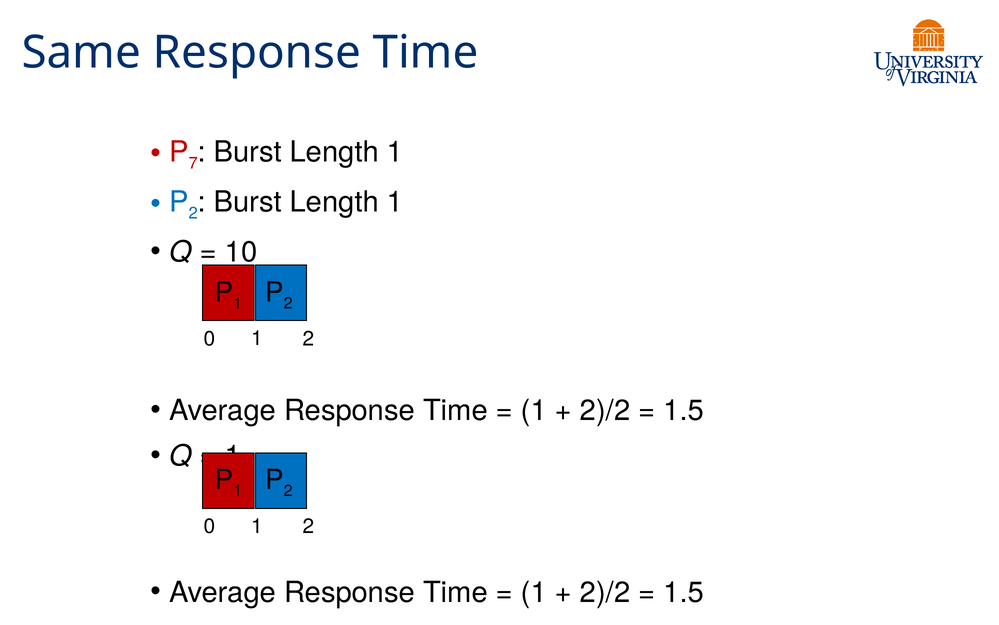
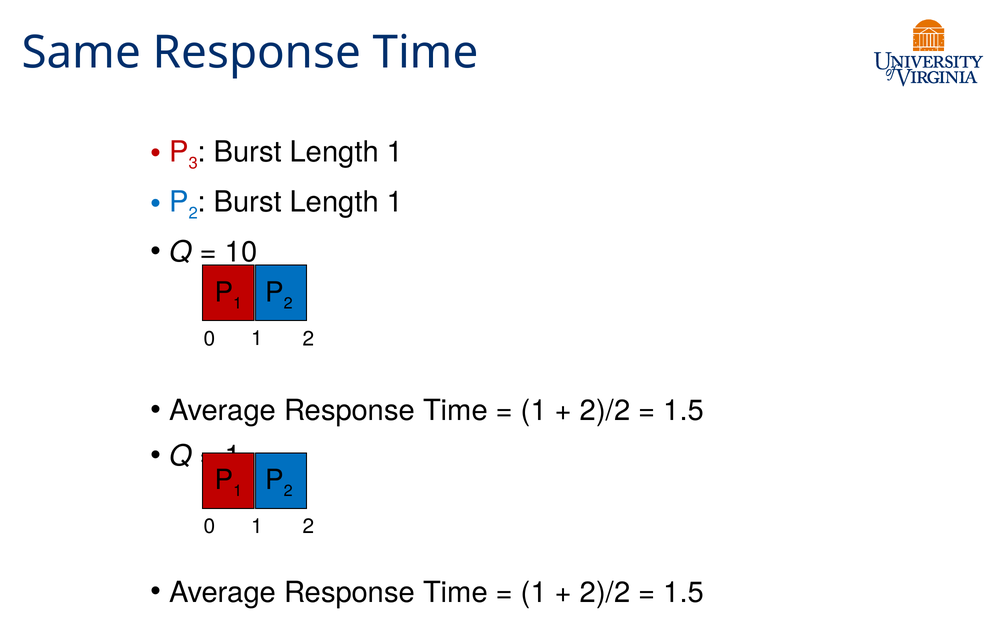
7: 7 -> 3
